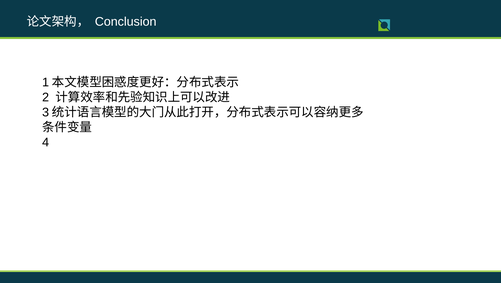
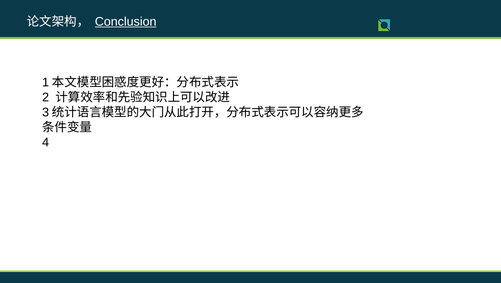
Conclusion underline: none -> present
